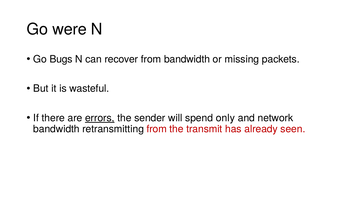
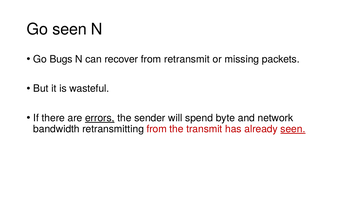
Go were: were -> seen
from bandwidth: bandwidth -> retransmit
only: only -> byte
seen at (293, 129) underline: none -> present
